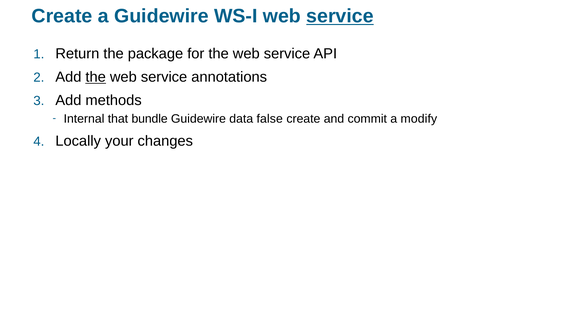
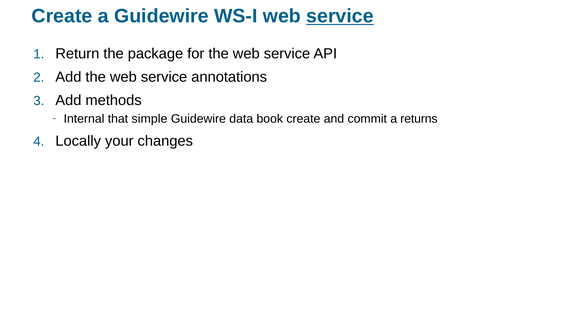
the at (96, 77) underline: present -> none
bundle: bundle -> simple
false: false -> book
modify: modify -> returns
